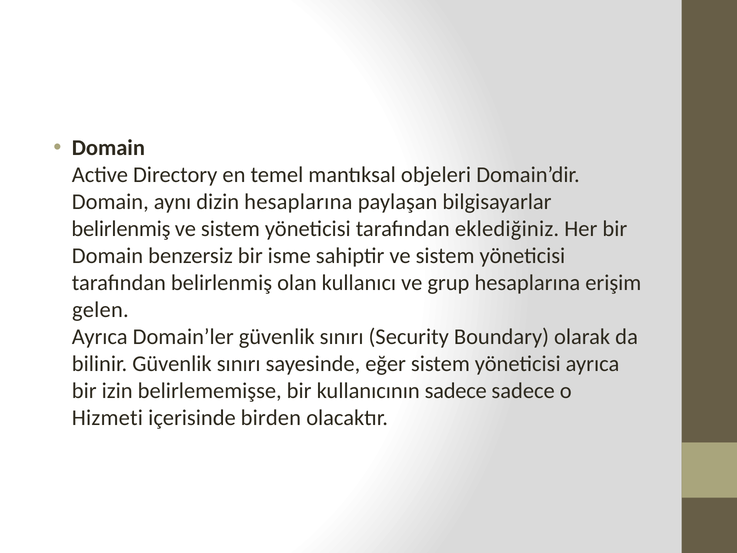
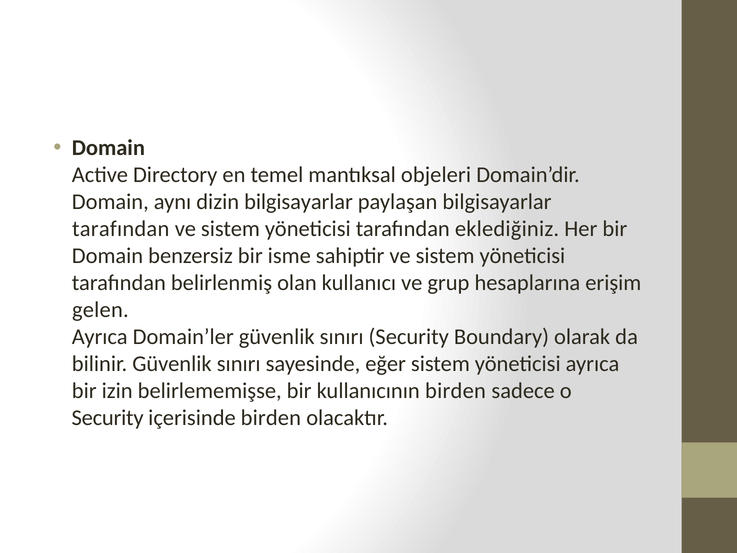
dizin hesaplarına: hesaplarına -> bilgisayarlar
belirlenmiş at (121, 229): belirlenmiş -> tarafından
kullanıcının sadece: sadece -> birden
Hizmeti at (107, 418): Hizmeti -> Security
